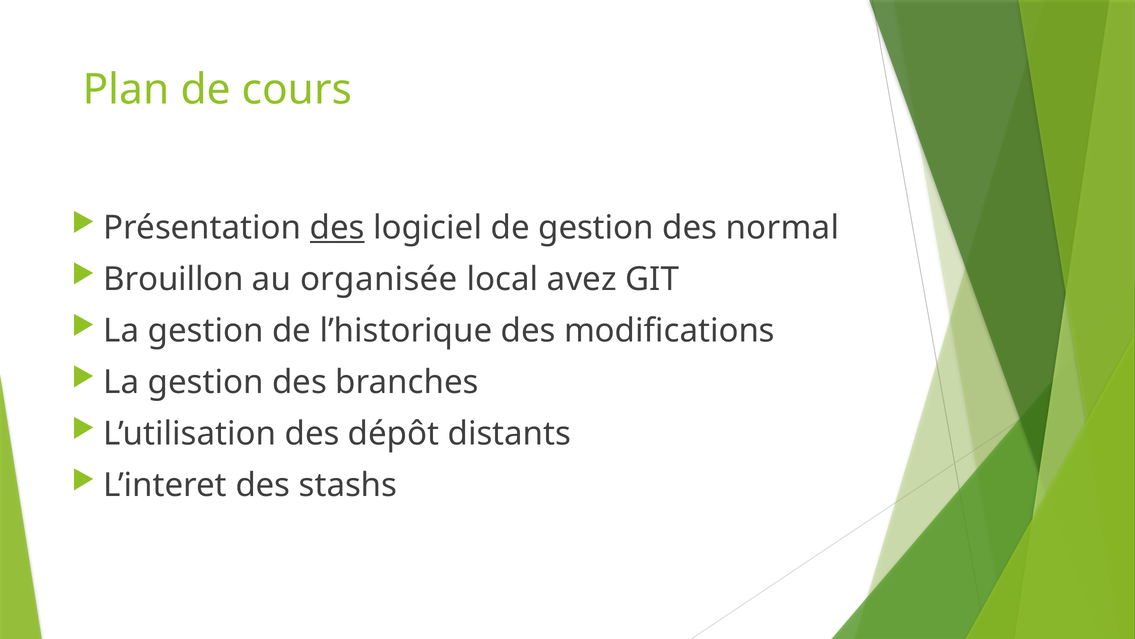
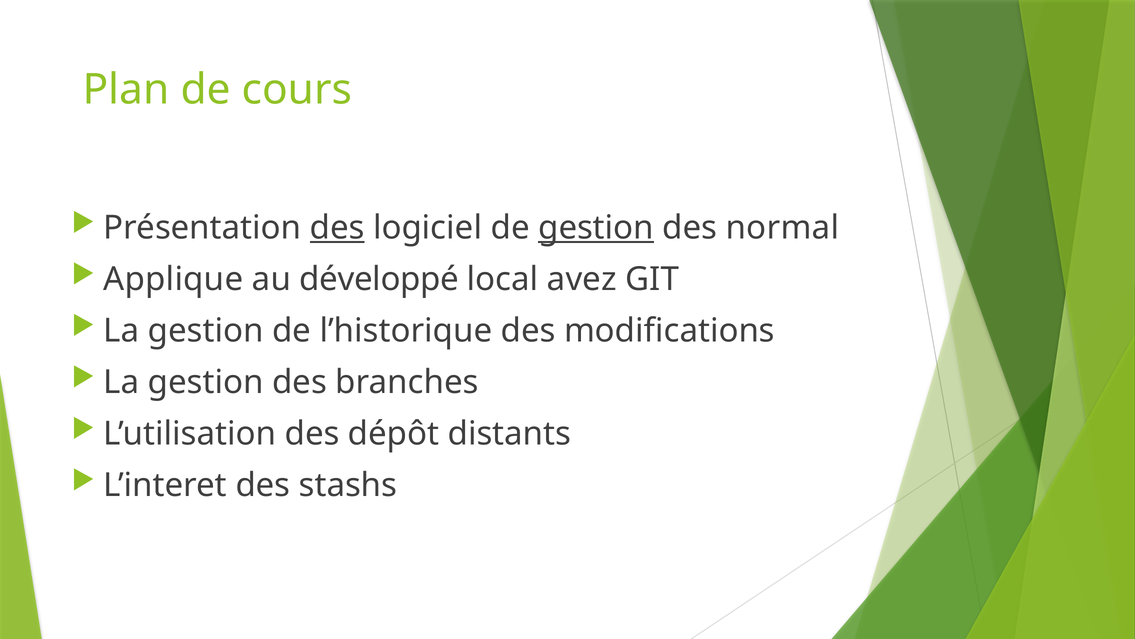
gestion at (596, 228) underline: none -> present
Brouillon: Brouillon -> Applique
organisée: organisée -> développé
